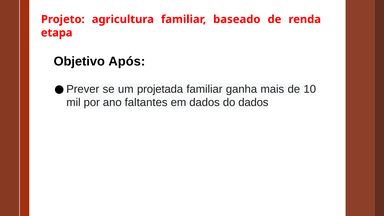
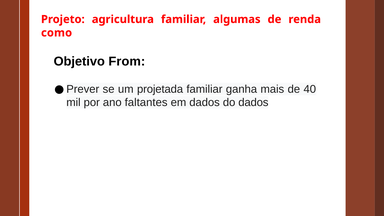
baseado: baseado -> algumas
etapa: etapa -> como
Após: Após -> From
10: 10 -> 40
